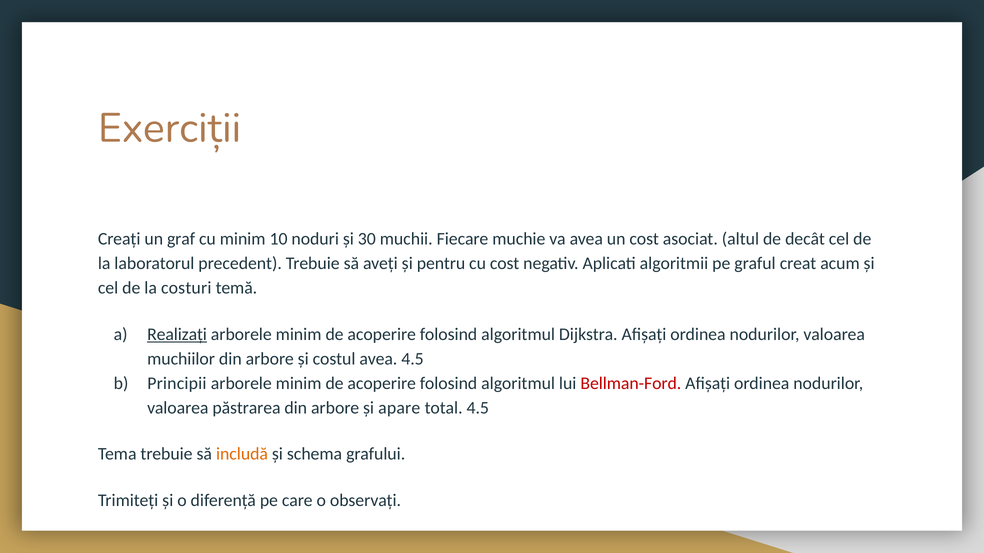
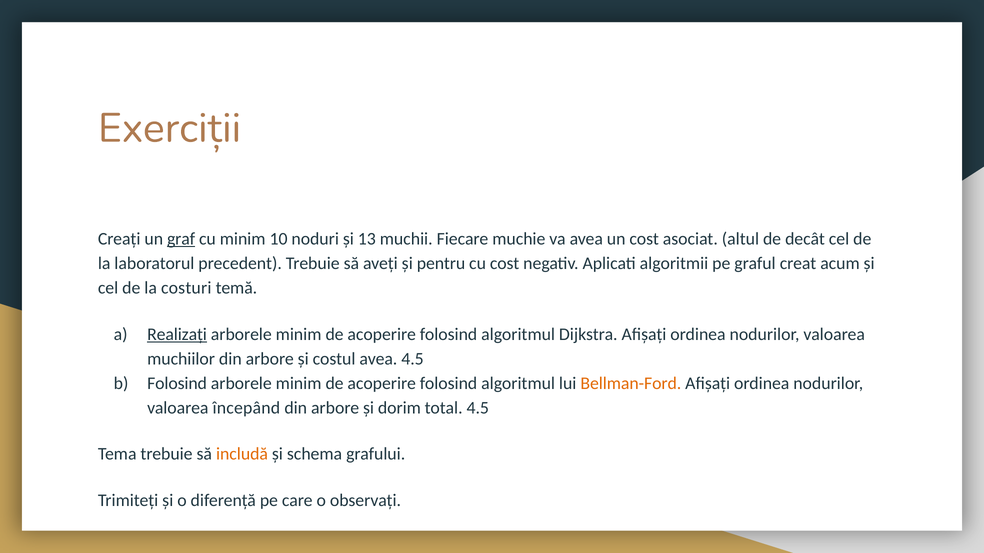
graf underline: none -> present
30: 30 -> 13
Principii at (177, 384): Principii -> Folosind
Bellman-Ford colour: red -> orange
păstrarea: păstrarea -> începând
apare: apare -> dorim
